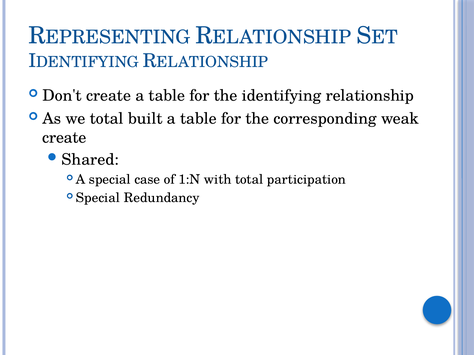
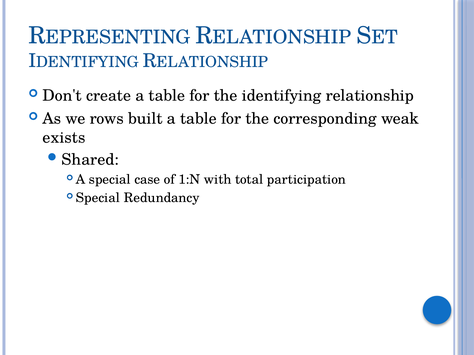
we total: total -> rows
create at (64, 138): create -> exists
